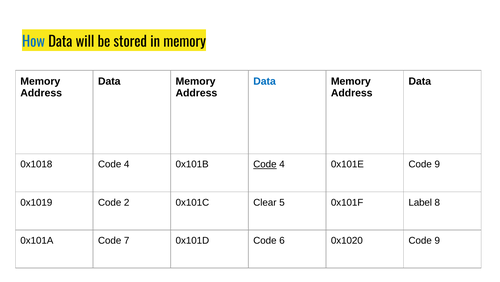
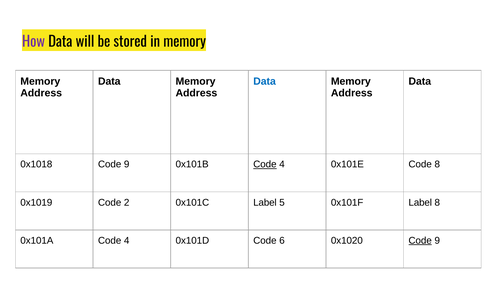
How colour: blue -> purple
0x1018 Code 4: 4 -> 9
0x101E Code 9: 9 -> 8
0x101C Clear: Clear -> Label
0x101A Code 7: 7 -> 4
Code at (420, 240) underline: none -> present
